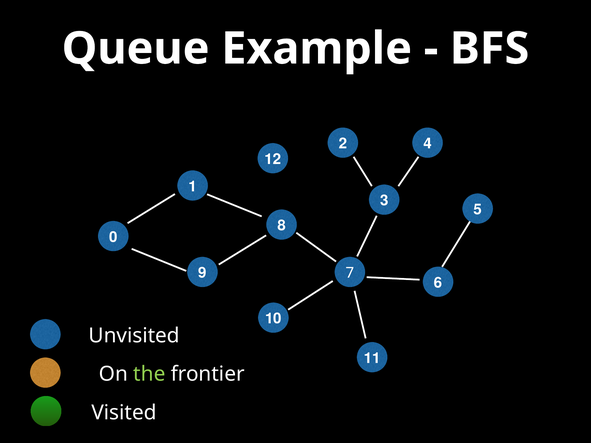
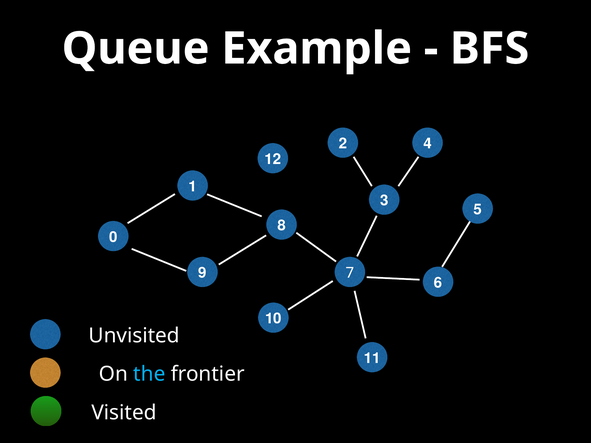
the colour: light green -> light blue
